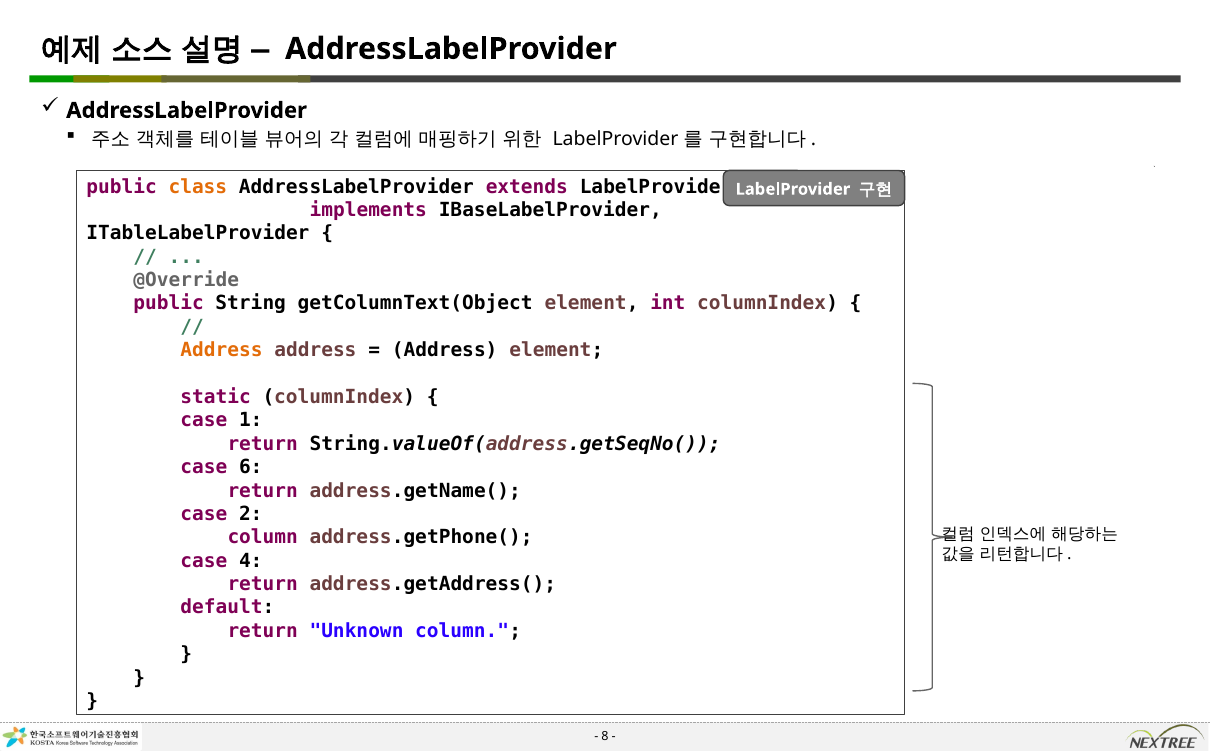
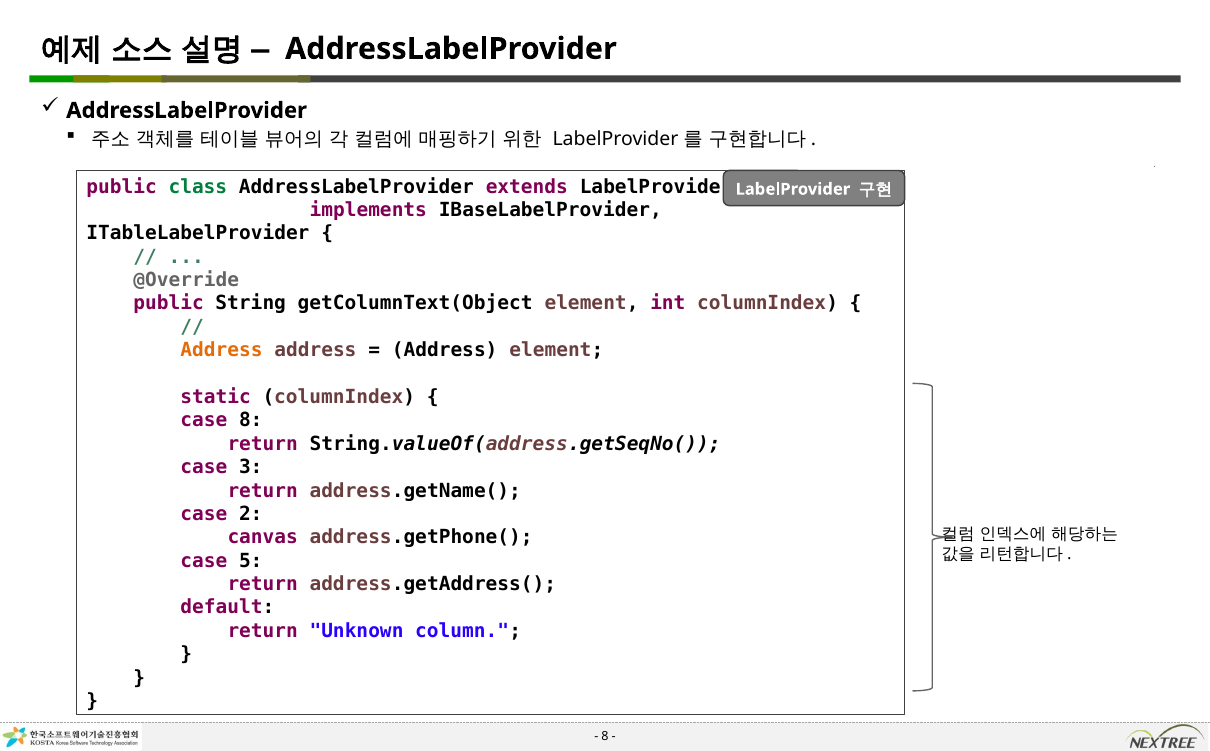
class colour: orange -> green
case 1: 1 -> 8
6: 6 -> 3
column at (263, 537): column -> canvas
4: 4 -> 5
